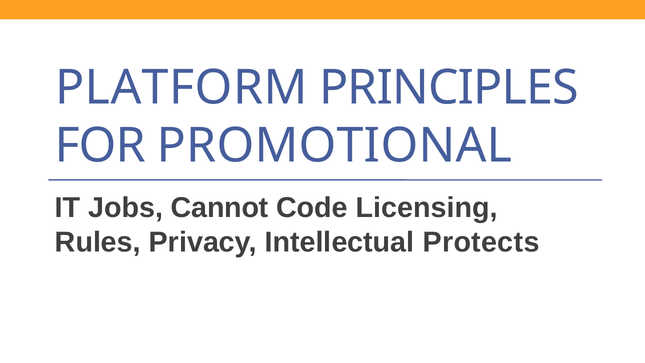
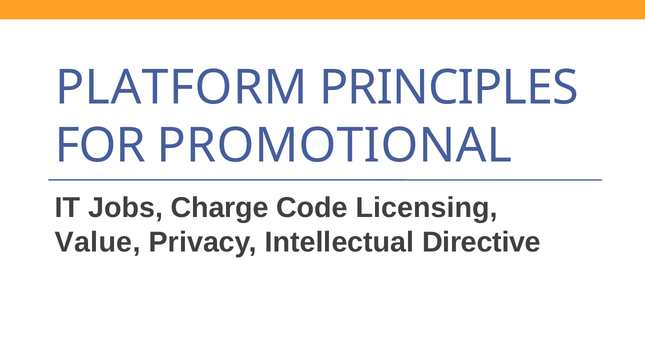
Cannot: Cannot -> Charge
Rules: Rules -> Value
Protects: Protects -> Directive
